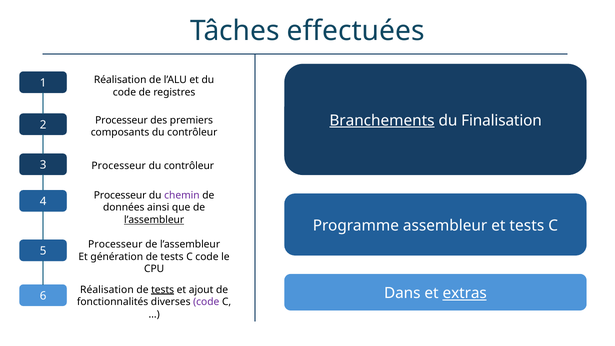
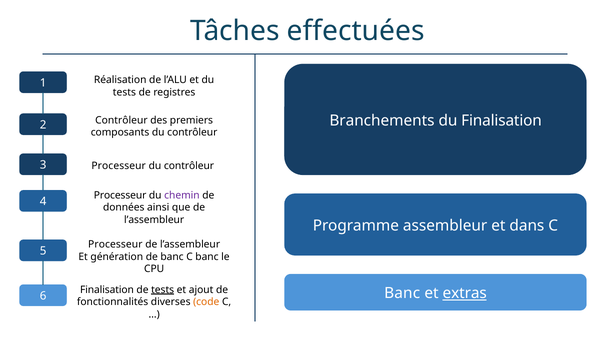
code at (124, 92): code -> tests
Branchements underline: present -> none
2 Processeur: Processeur -> Contrôleur
l’assembleur at (154, 220) underline: present -> none
et tests: tests -> dans
génération de tests: tests -> banc
code at (207, 257): code -> banc
Réalisation at (107, 290): Réalisation -> Finalisation
Dans at (402, 293): Dans -> Banc
code at (206, 302) colour: purple -> orange
